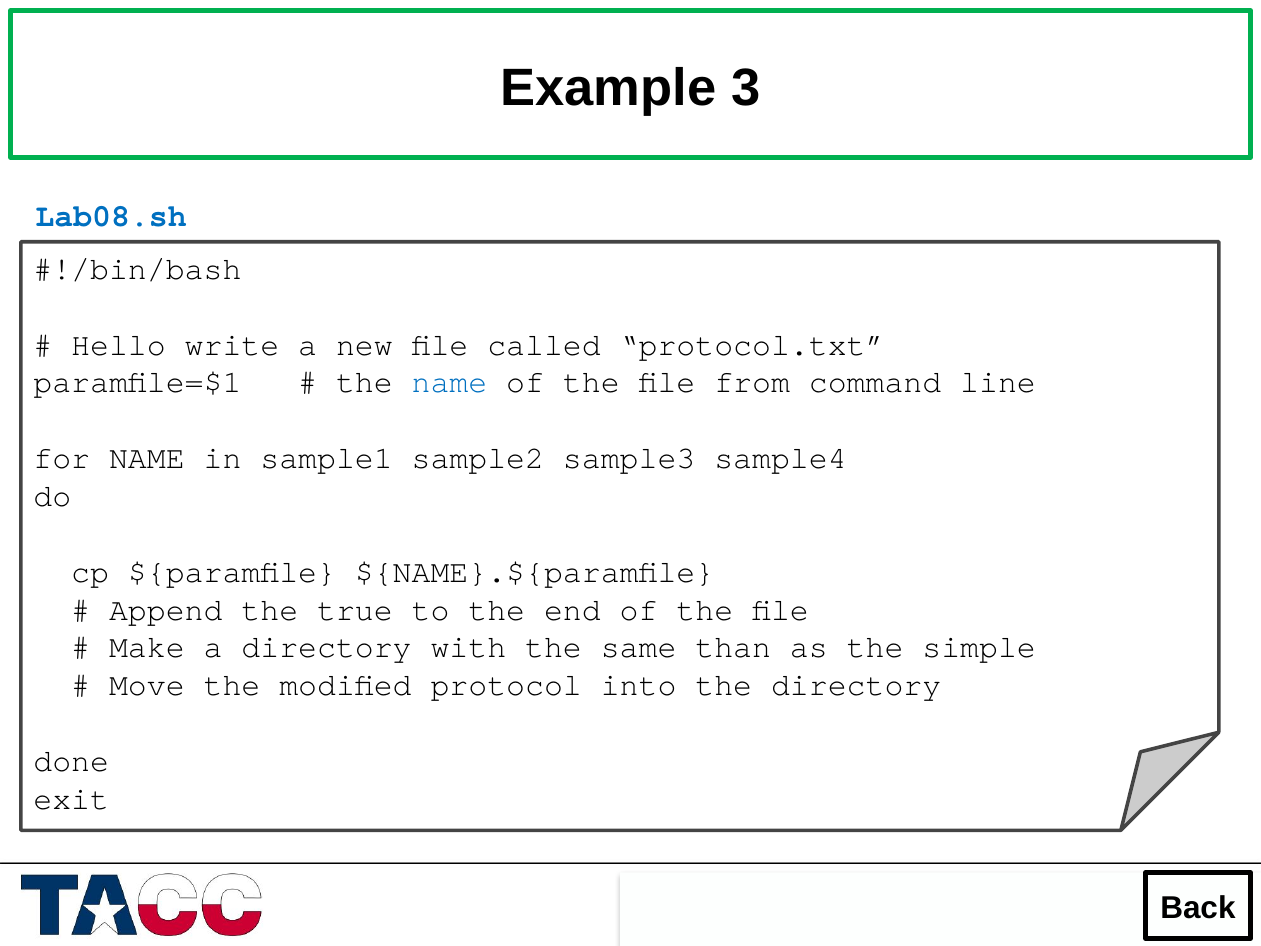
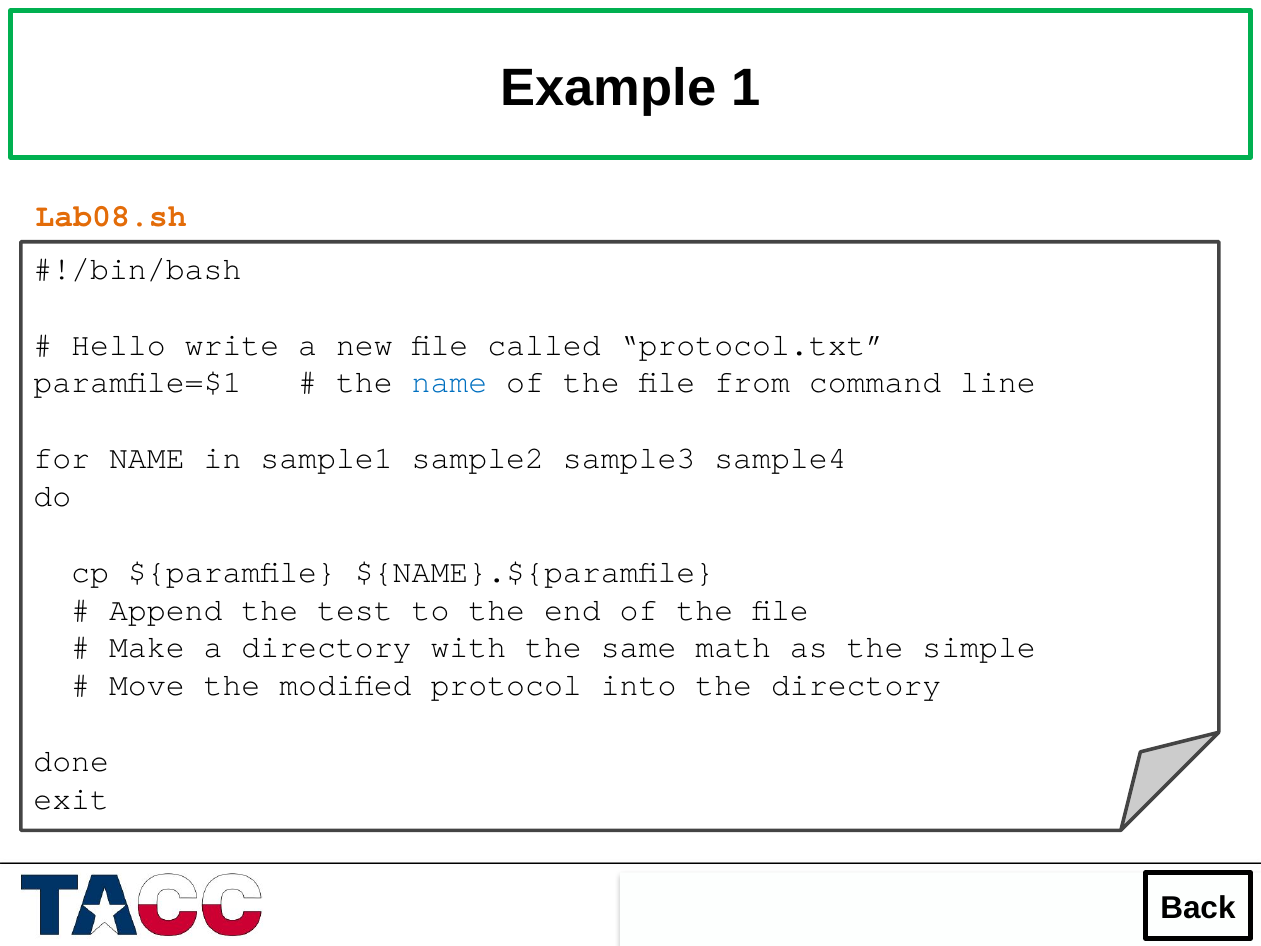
3: 3 -> 1
Lab08.sh colour: blue -> orange
true: true -> test
than: than -> math
